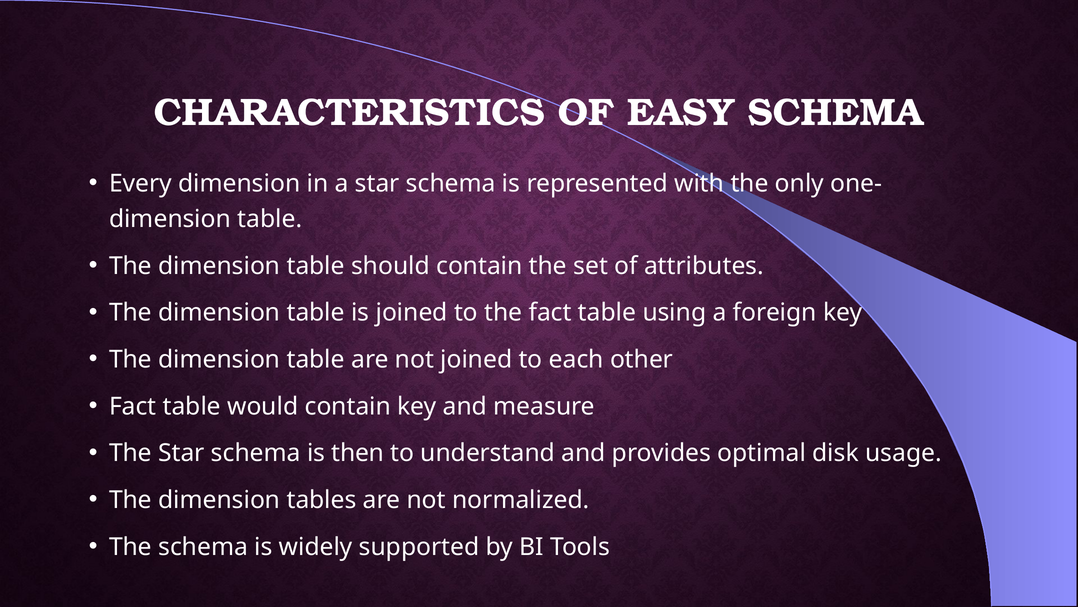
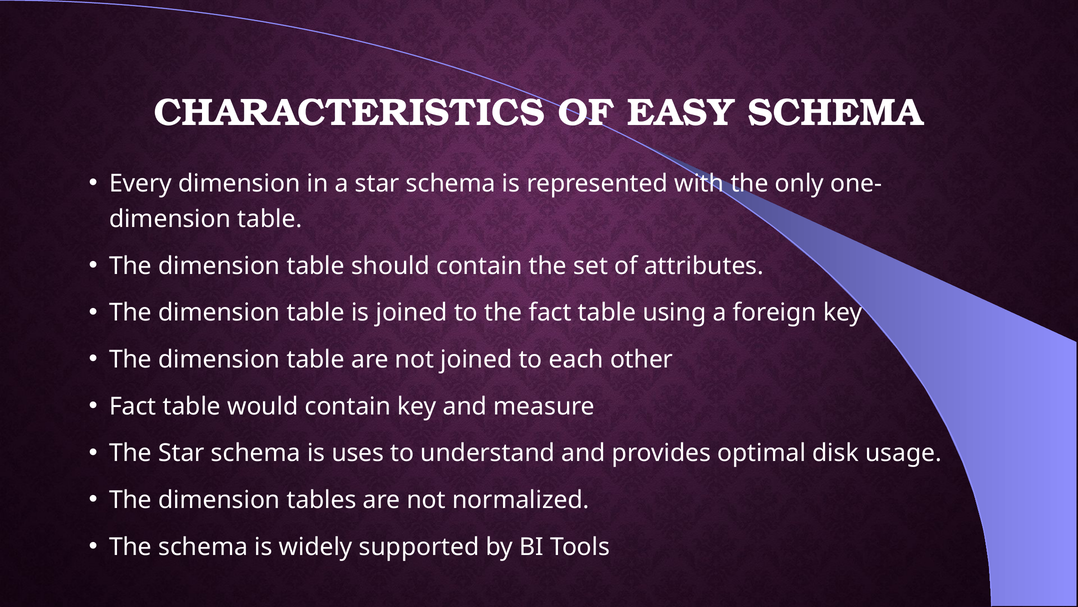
then: then -> uses
